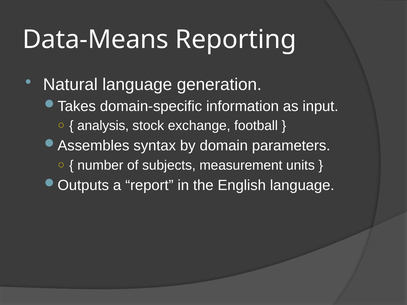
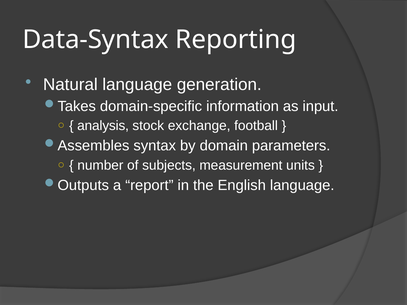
Data-Means: Data-Means -> Data-Syntax
